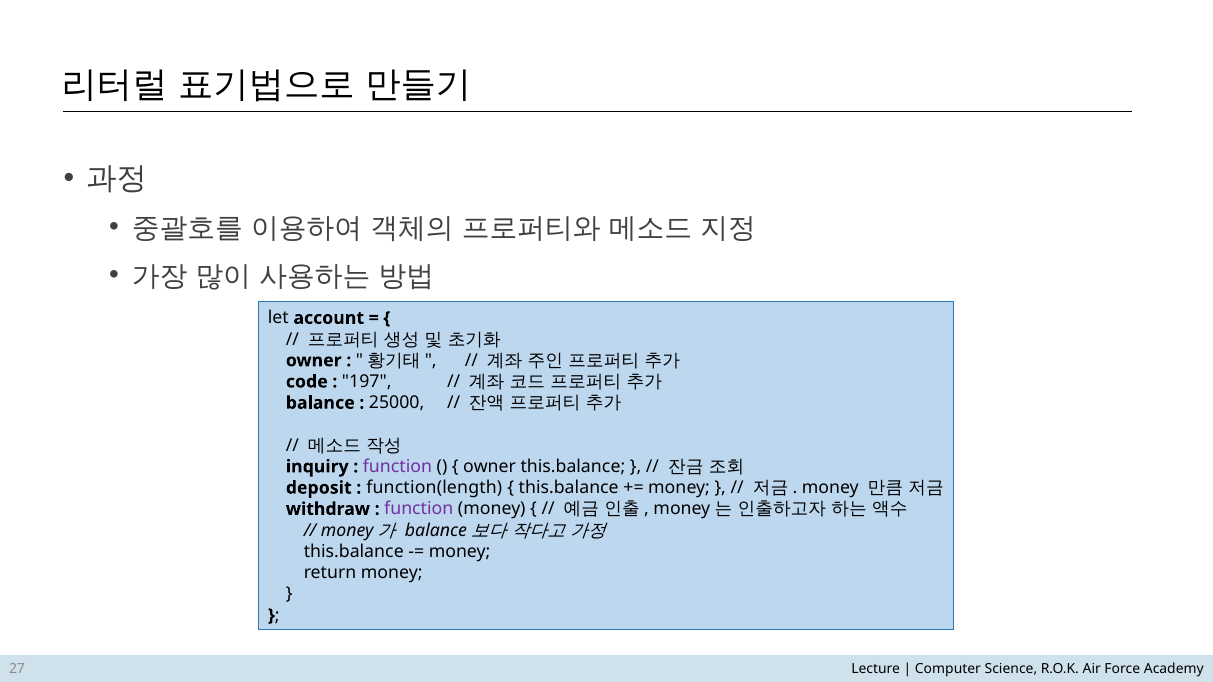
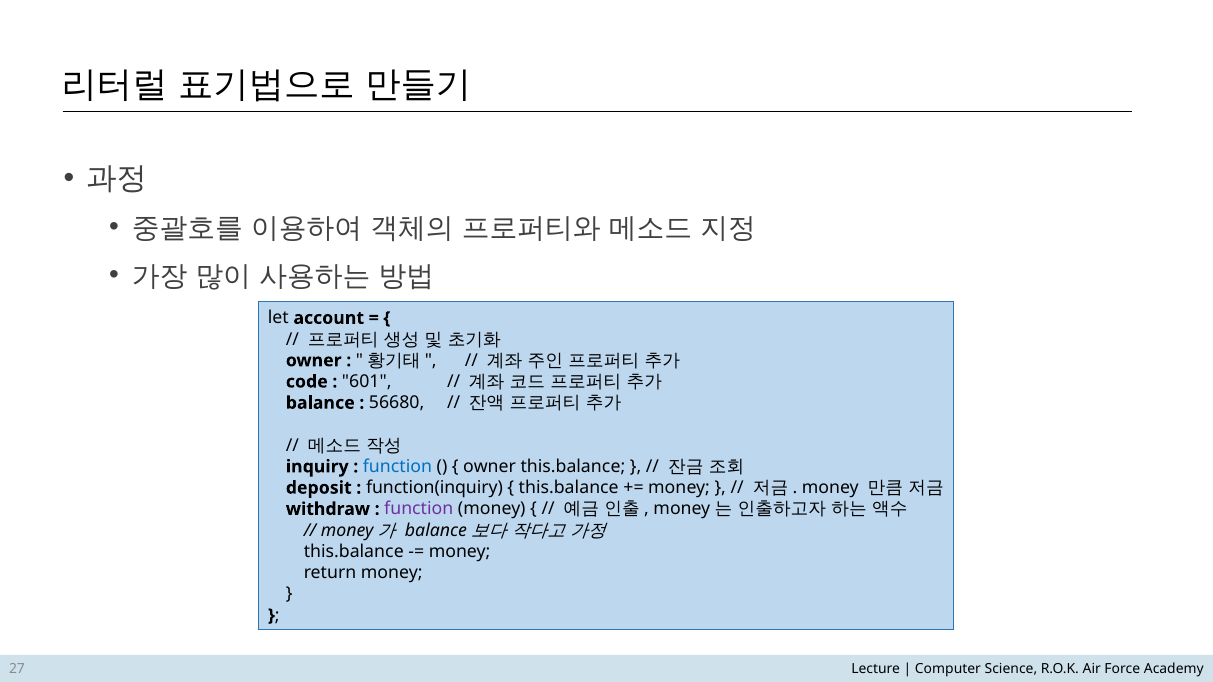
197: 197 -> 601
25000: 25000 -> 56680
function at (397, 467) colour: purple -> blue
function(length: function(length -> function(inquiry
